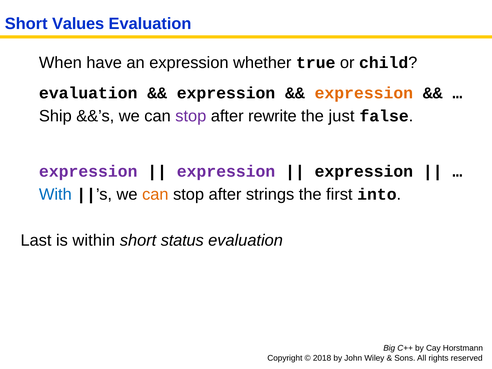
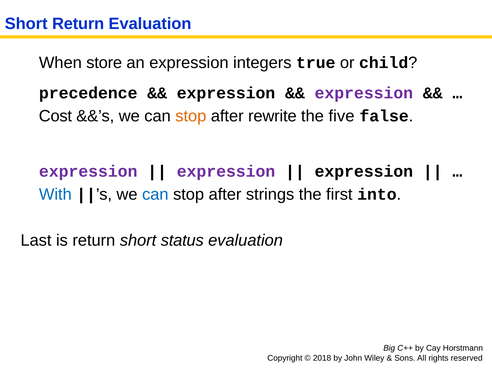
Short Values: Values -> Return
have: have -> store
whether: whether -> integers
evaluation at (88, 93): evaluation -> precedence
expression at (364, 93) colour: orange -> purple
Ship: Ship -> Cost
stop at (191, 116) colour: purple -> orange
just: just -> five
can at (155, 194) colour: orange -> blue
is within: within -> return
